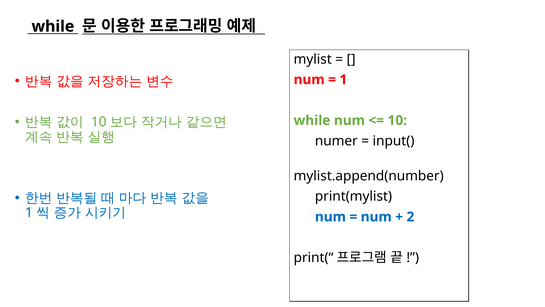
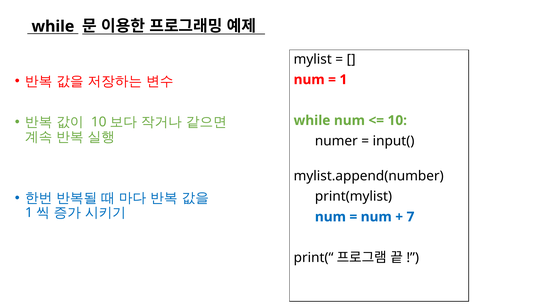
2: 2 -> 7
